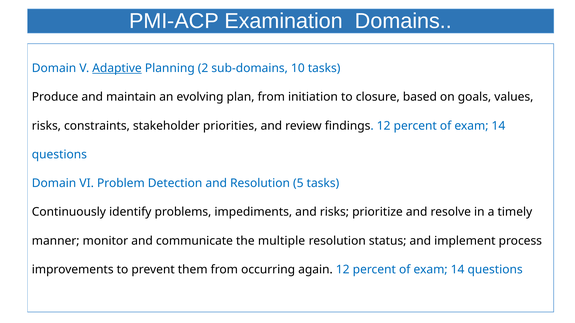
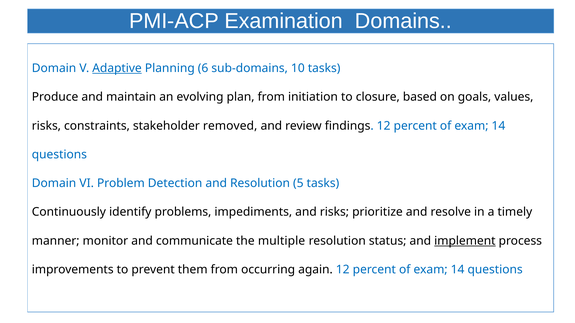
2: 2 -> 6
priorities: priorities -> removed
implement underline: none -> present
